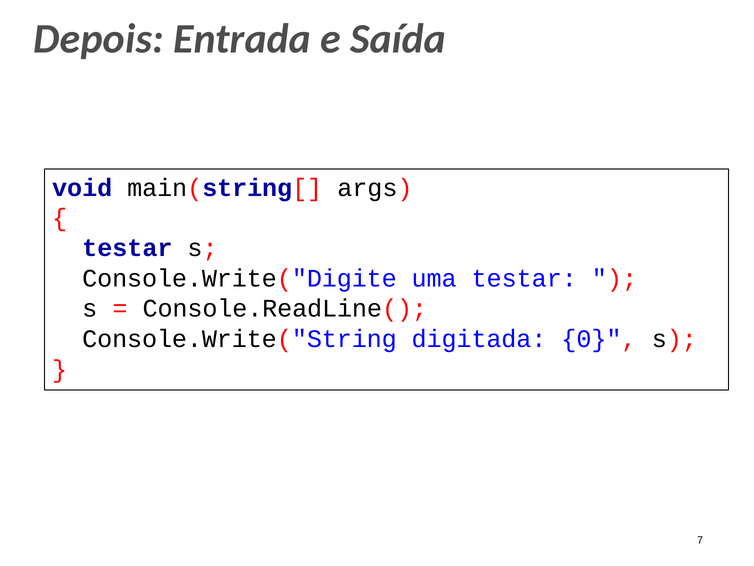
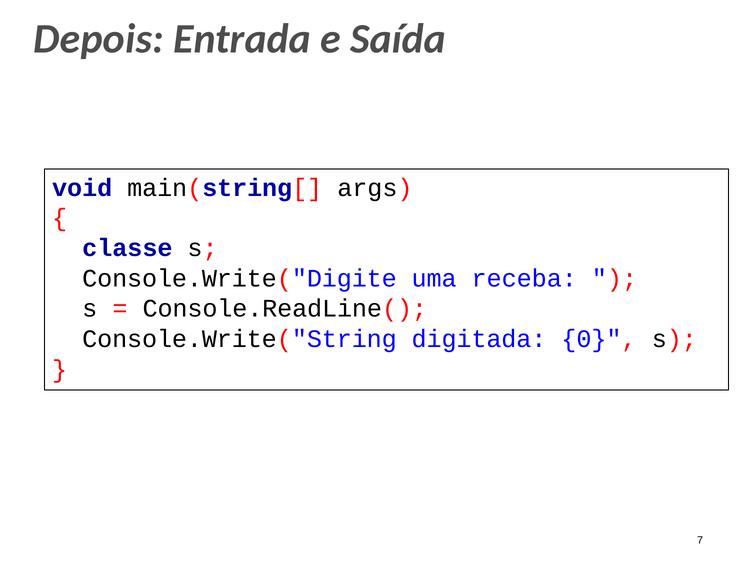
testar at (127, 248): testar -> classe
uma testar: testar -> receba
